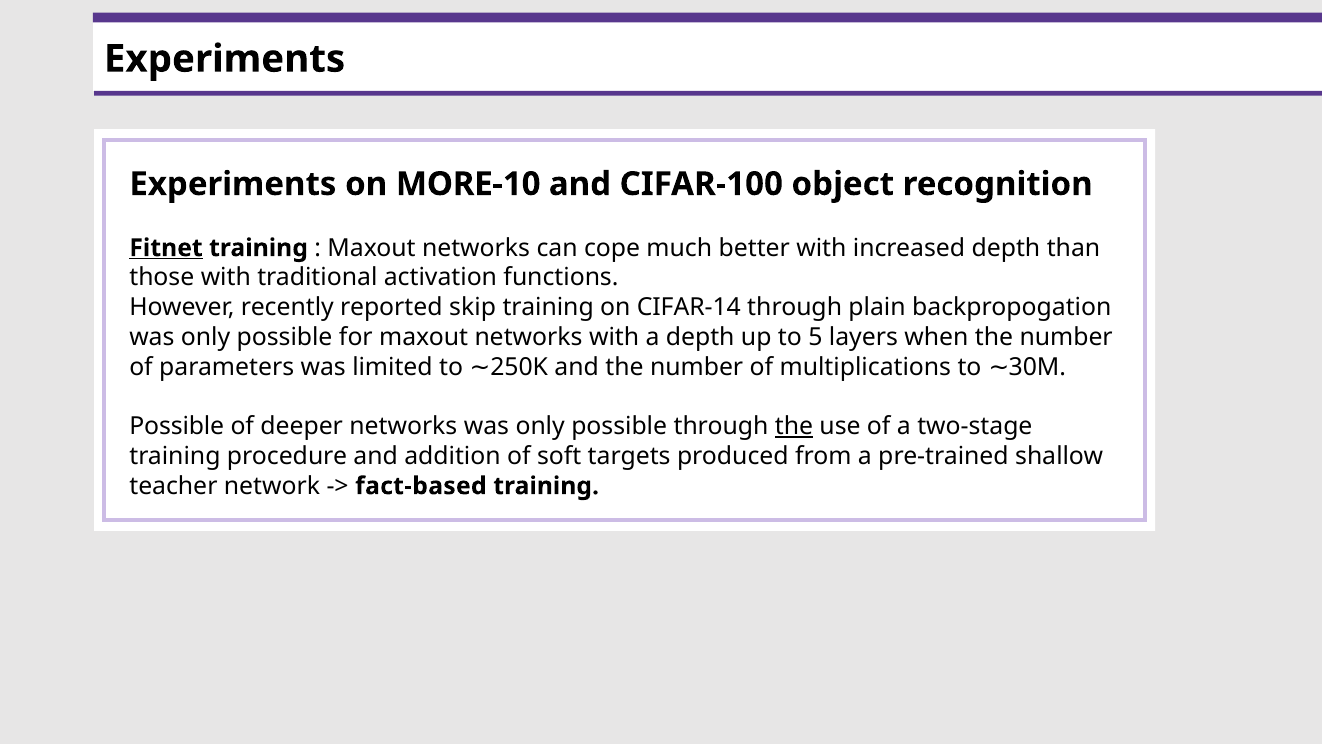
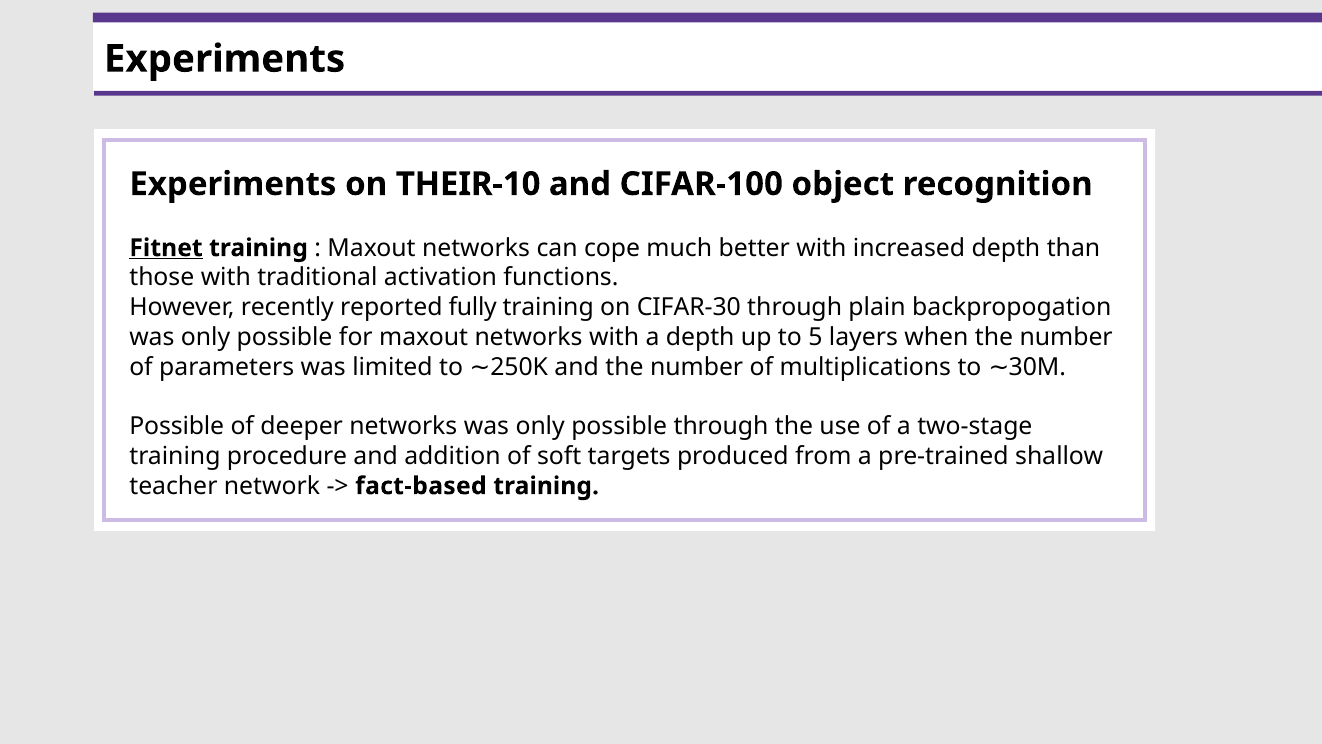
MORE-10: MORE-10 -> THEIR-10
skip: skip -> fully
CIFAR-14: CIFAR-14 -> CIFAR-30
the at (794, 426) underline: present -> none
